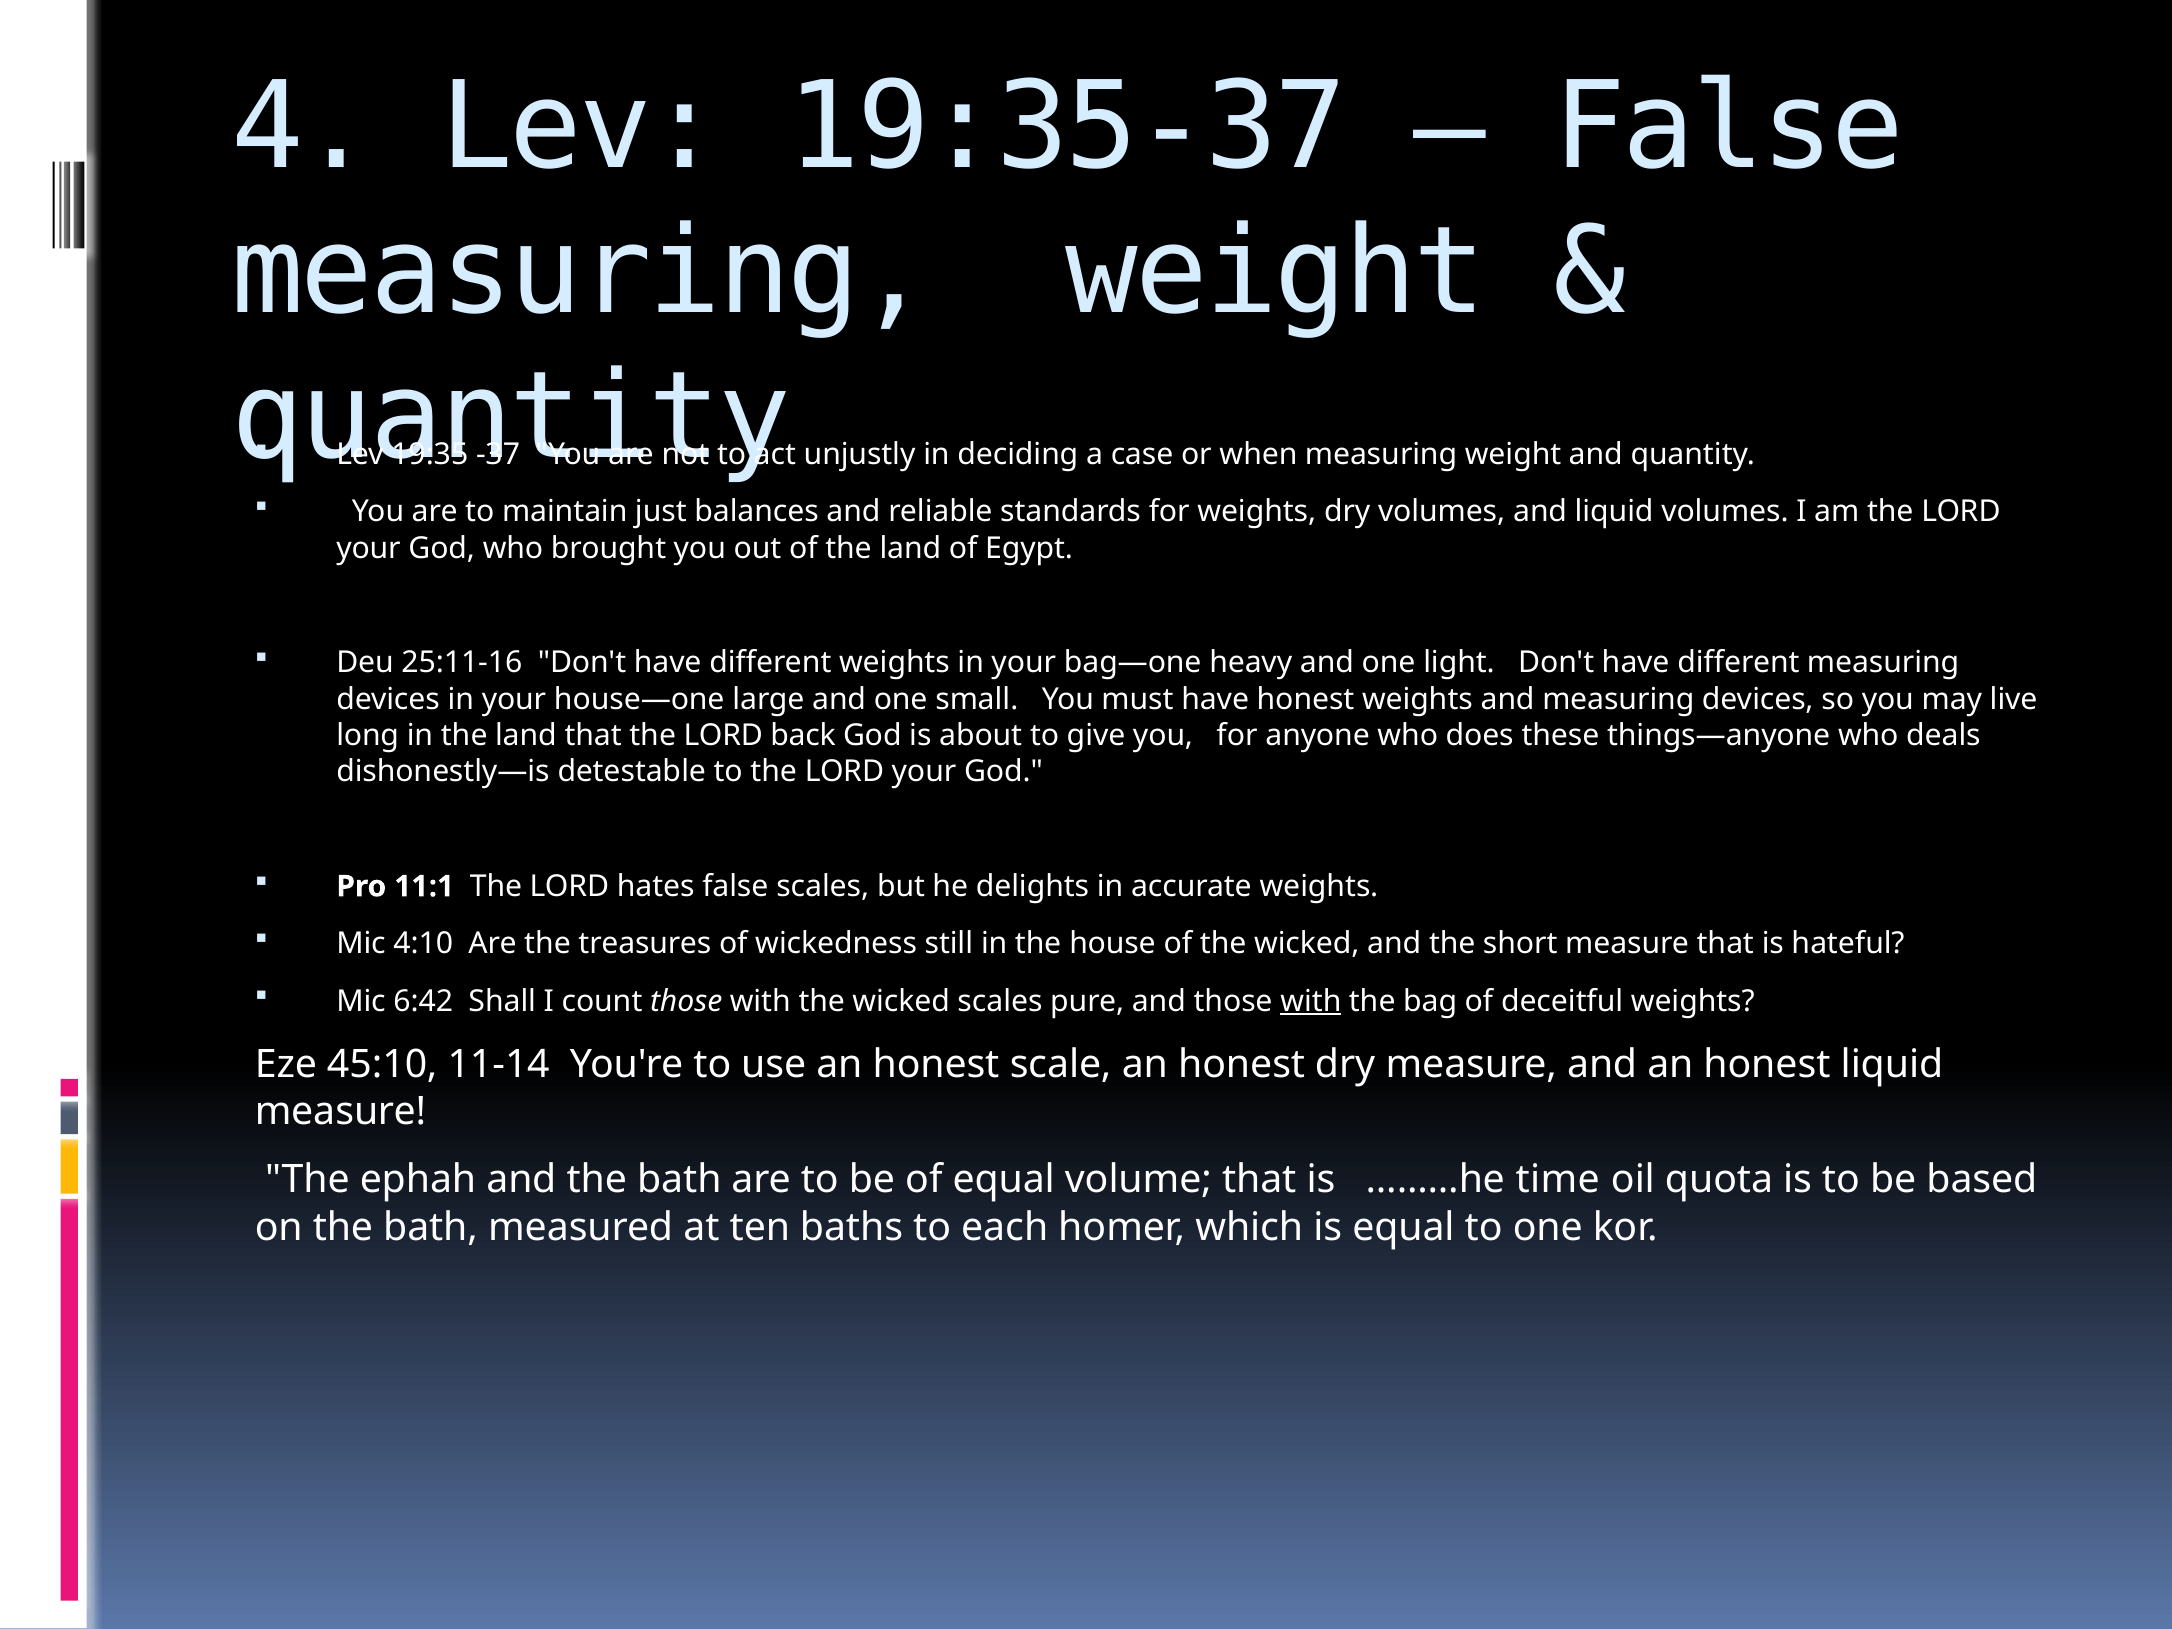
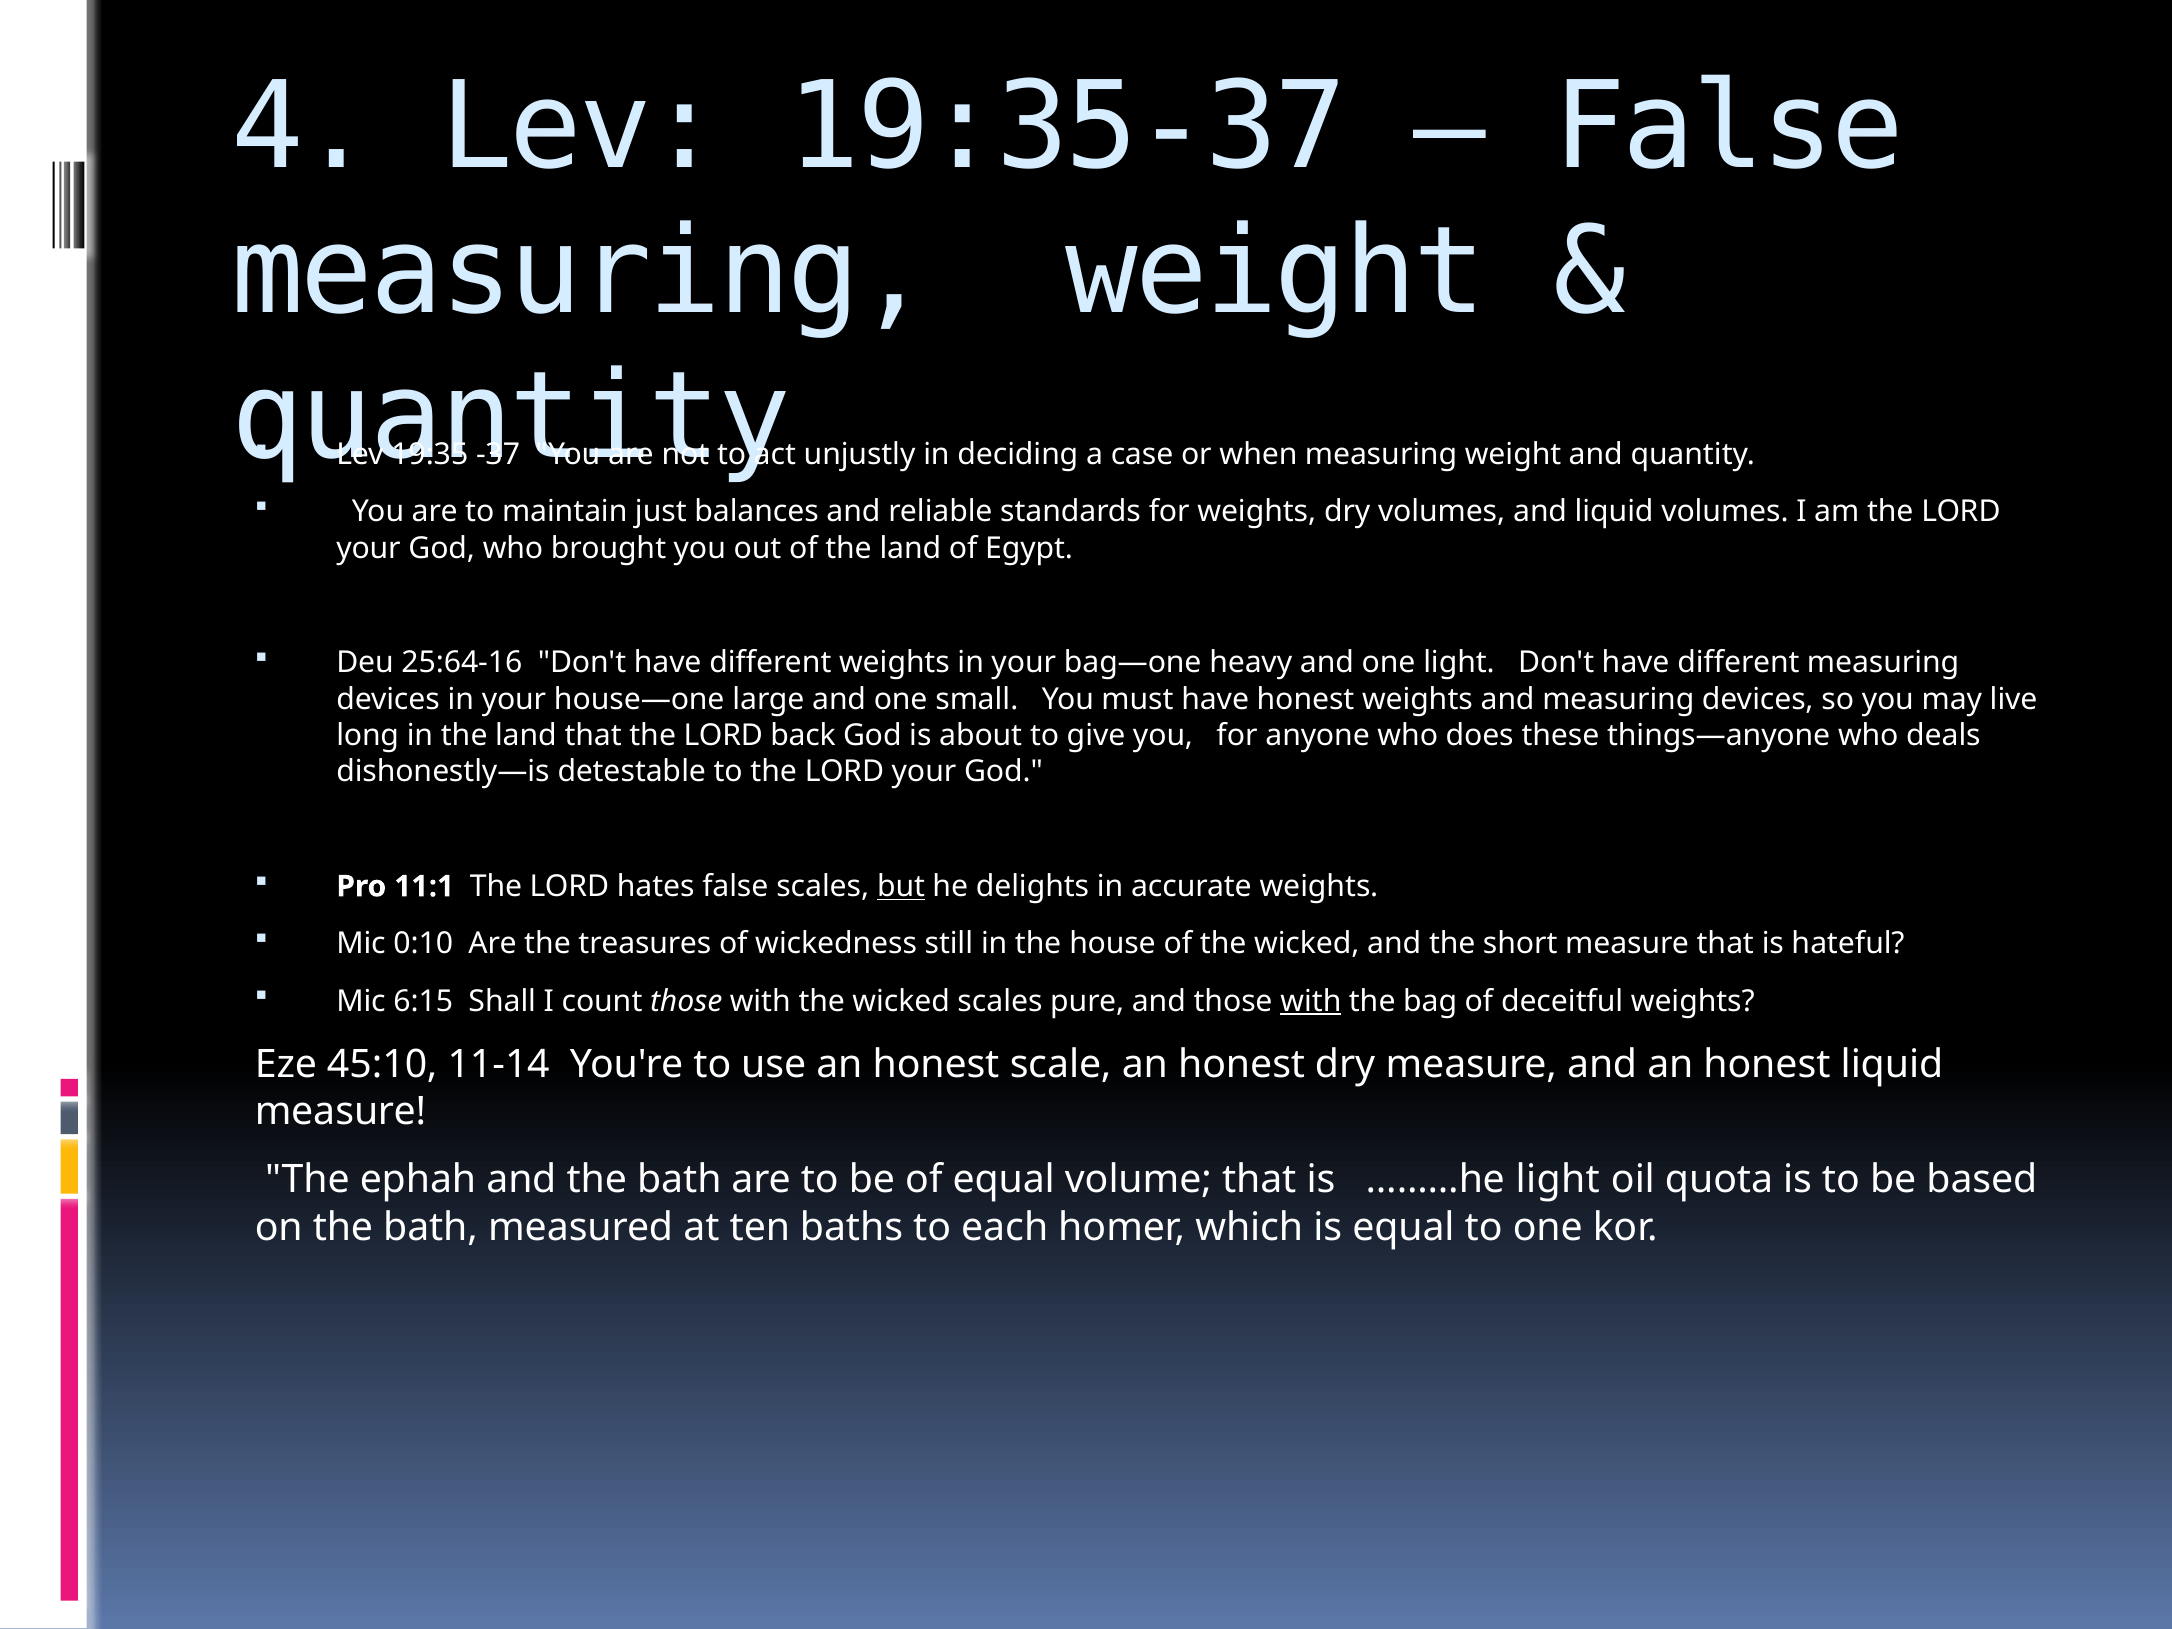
25:11-16: 25:11-16 -> 25:64-16
but underline: none -> present
4:10: 4:10 -> 0:10
6:42: 6:42 -> 6:15
………he time: time -> light
